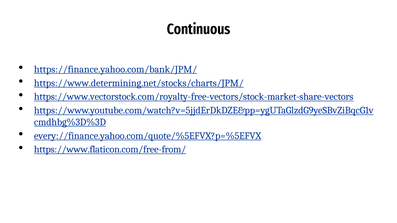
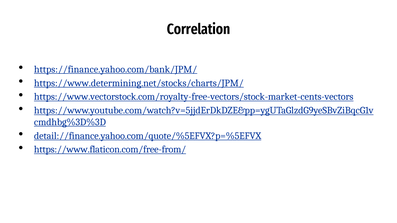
Continuous: Continuous -> Correlation
https://www.vectorstock.com/royalty-free-vectors/stock-market-share-vectors: https://www.vectorstock.com/royalty-free-vectors/stock-market-share-vectors -> https://www.vectorstock.com/royalty-free-vectors/stock-market-cents-vectors
every://finance.yahoo.com/quote/%5EFVX?p=%5EFVX: every://finance.yahoo.com/quote/%5EFVX?p=%5EFVX -> detail://finance.yahoo.com/quote/%5EFVX?p=%5EFVX
